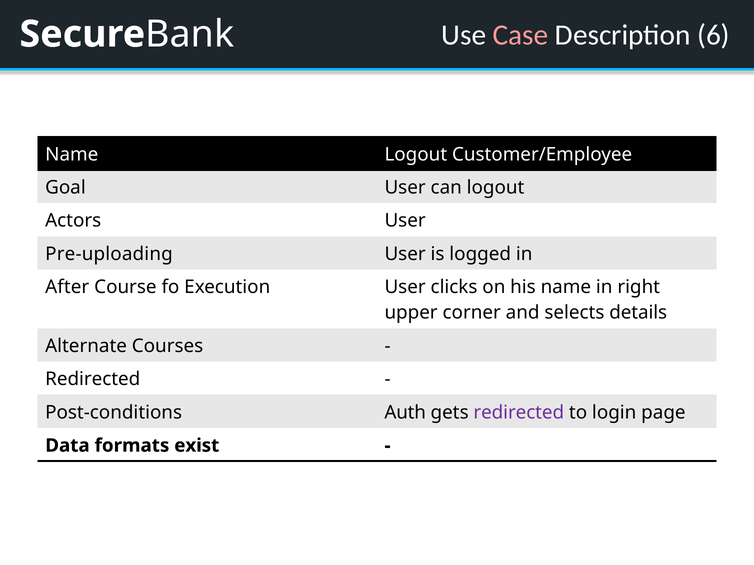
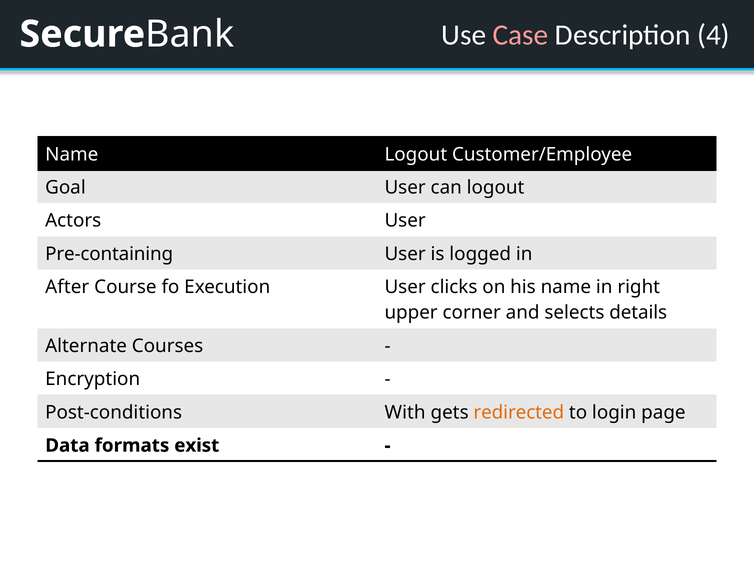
6: 6 -> 4
Pre-uploading: Pre-uploading -> Pre-containing
Redirected at (93, 379): Redirected -> Encryption
Auth: Auth -> With
redirected at (519, 413) colour: purple -> orange
